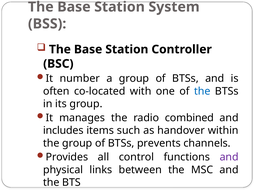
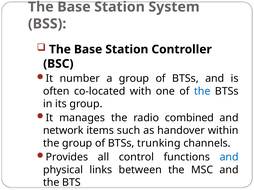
includes: includes -> network
prevents: prevents -> trunking
and at (229, 158) colour: purple -> blue
